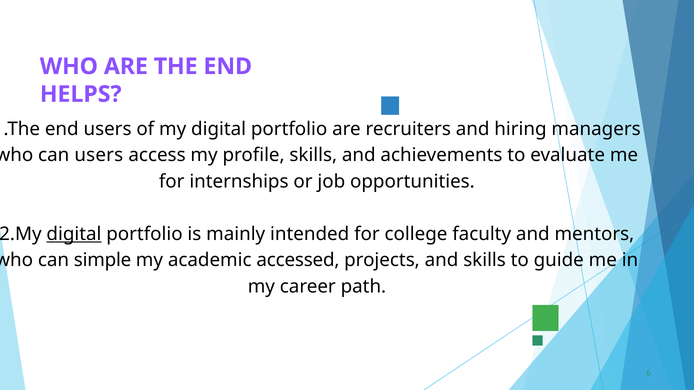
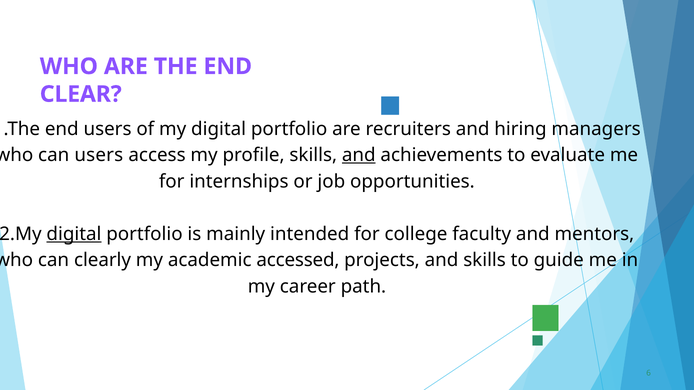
HELPS: HELPS -> CLEAR
and at (359, 155) underline: none -> present
simple: simple -> clearly
